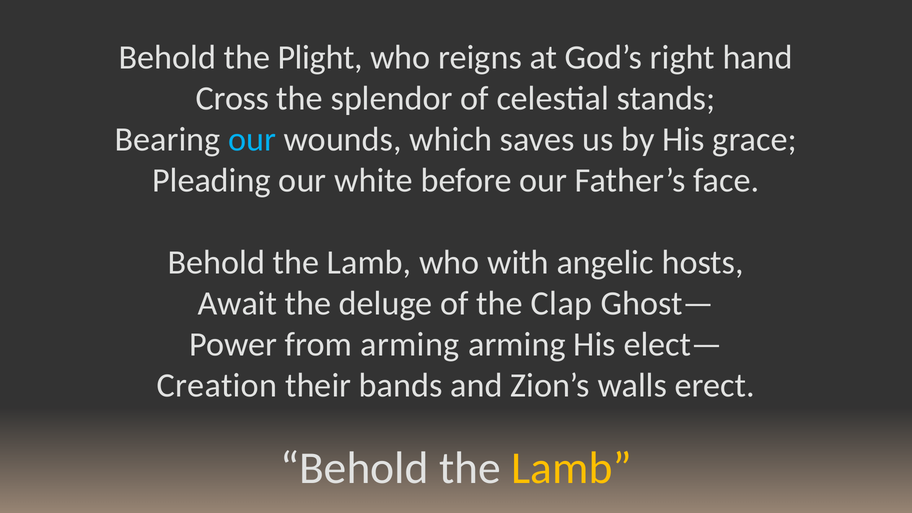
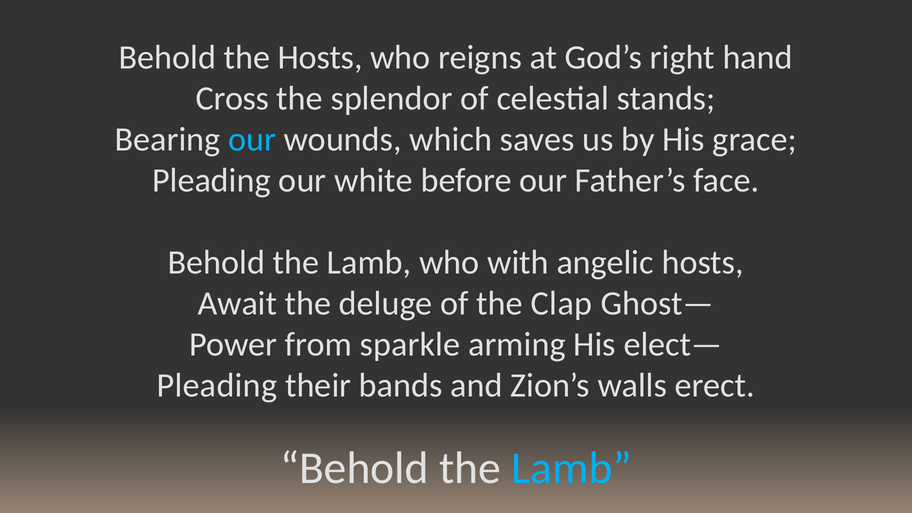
the Plight: Plight -> Hosts
from arming: arming -> sparkle
Creation at (217, 386): Creation -> Pleading
Lamb at (571, 468) colour: yellow -> light blue
